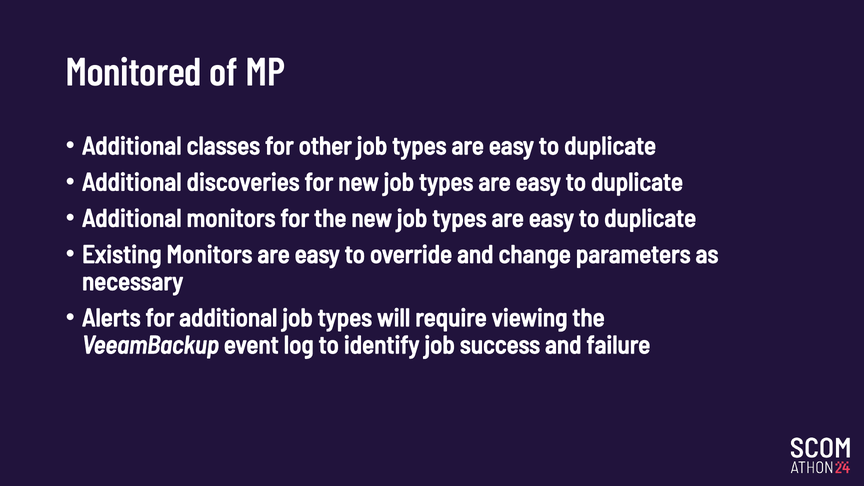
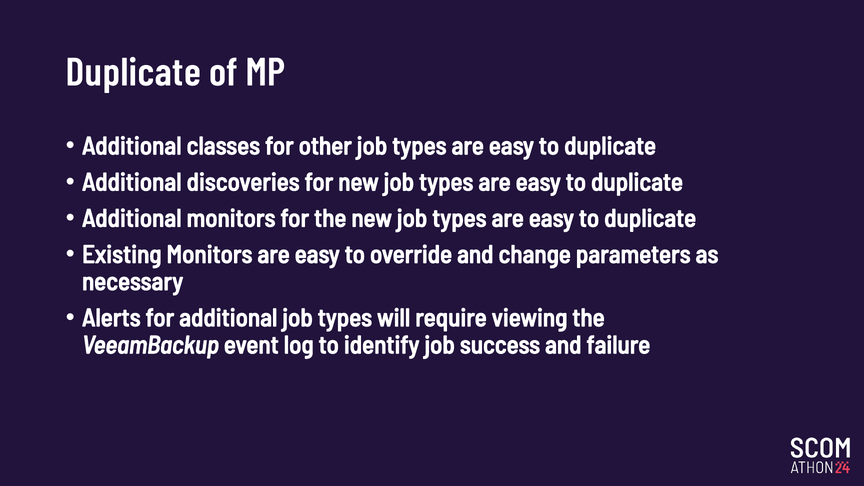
Monitored at (134, 73): Monitored -> Duplicate
